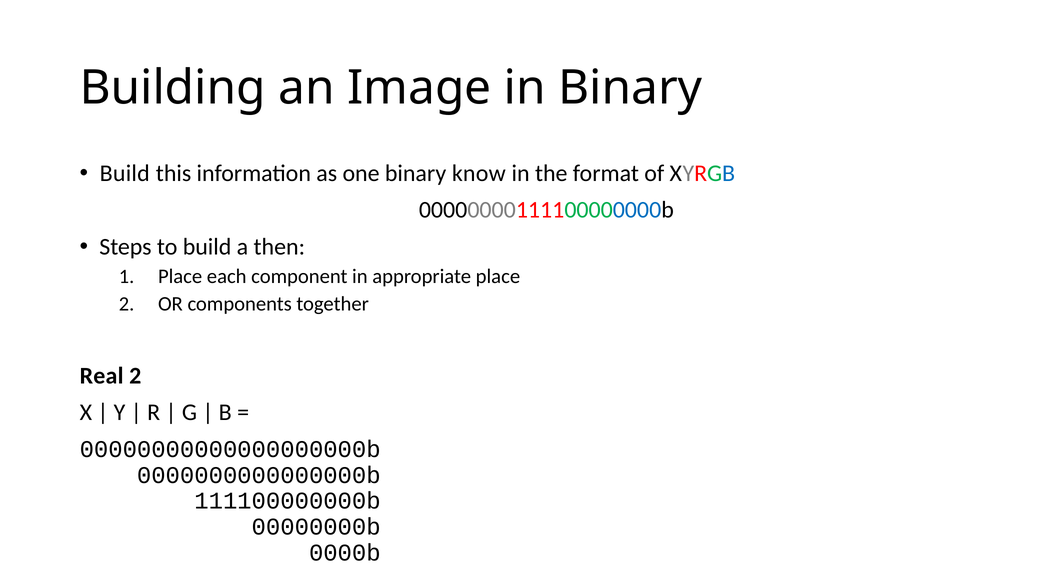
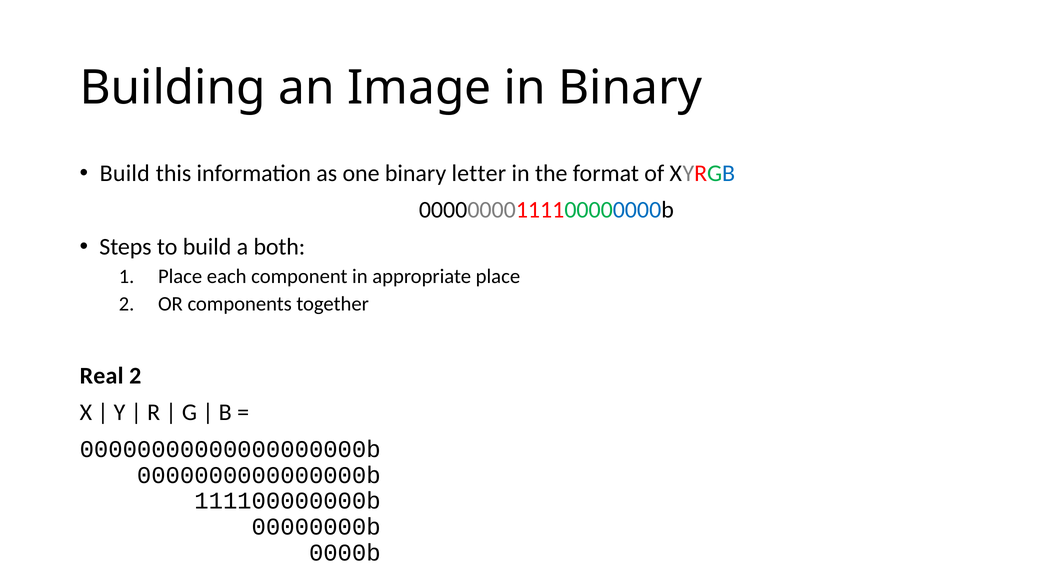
know: know -> letter
then: then -> both
